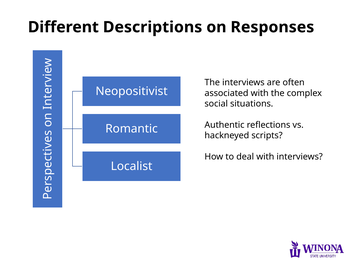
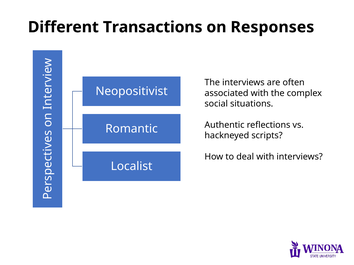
Descriptions: Descriptions -> Transactions
